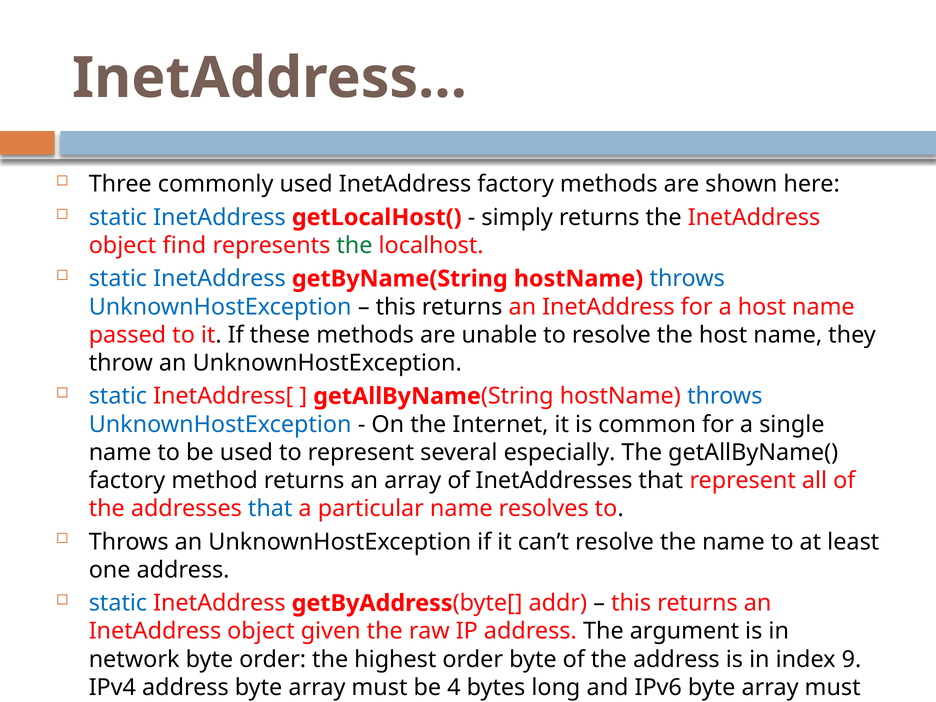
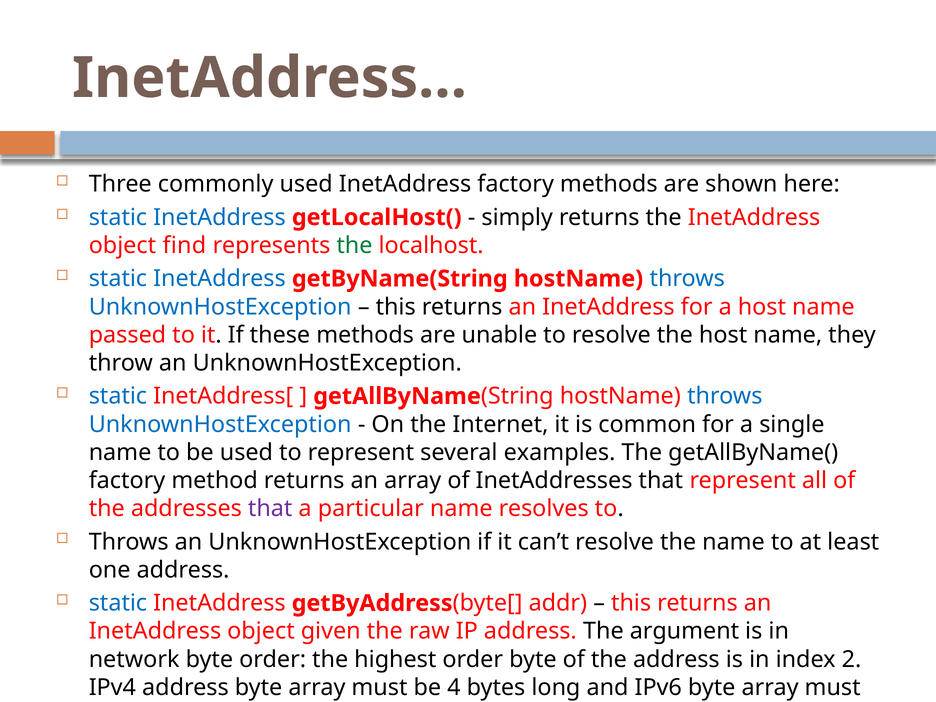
especially: especially -> examples
that at (270, 509) colour: blue -> purple
9: 9 -> 2
